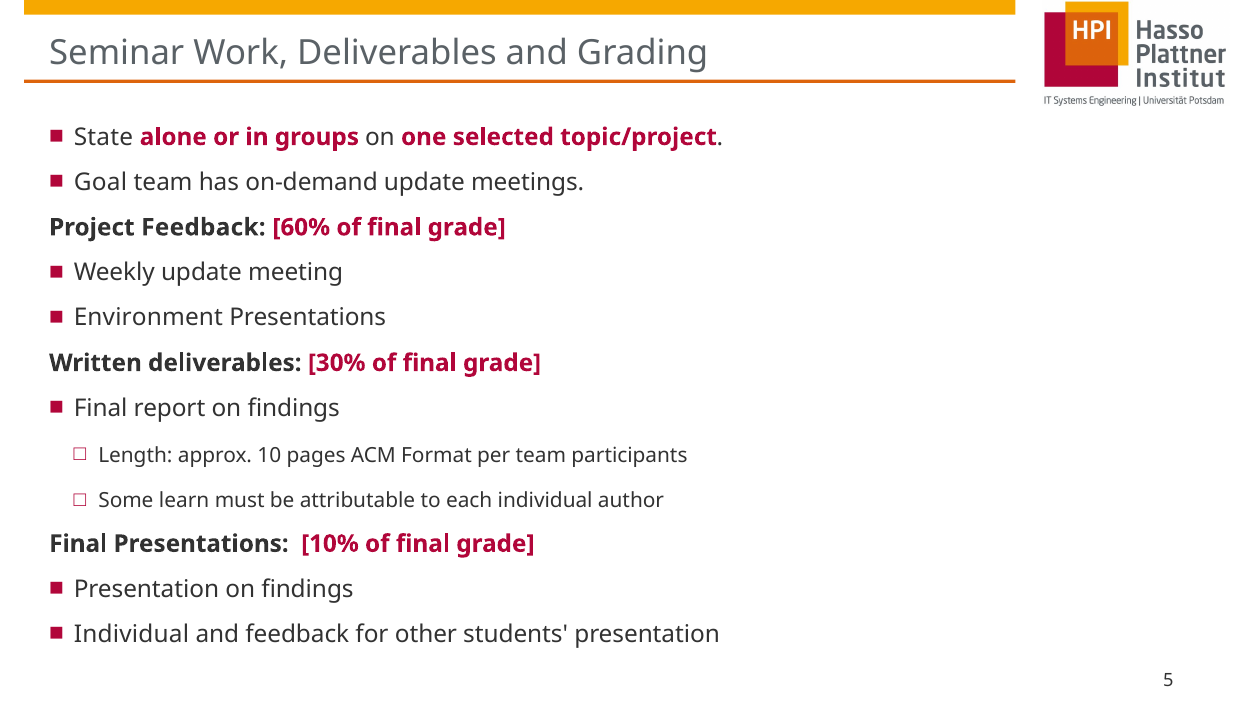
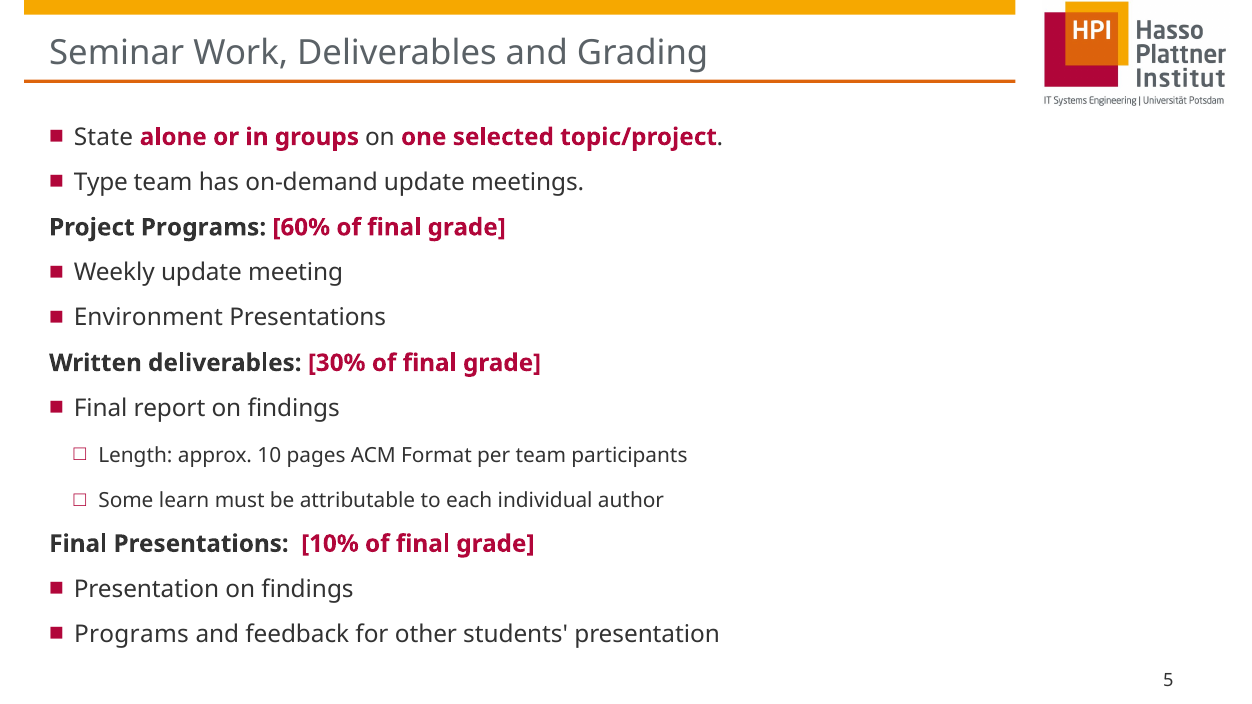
Goal: Goal -> Type
Project Feedback: Feedback -> Programs
Individual at (131, 634): Individual -> Programs
